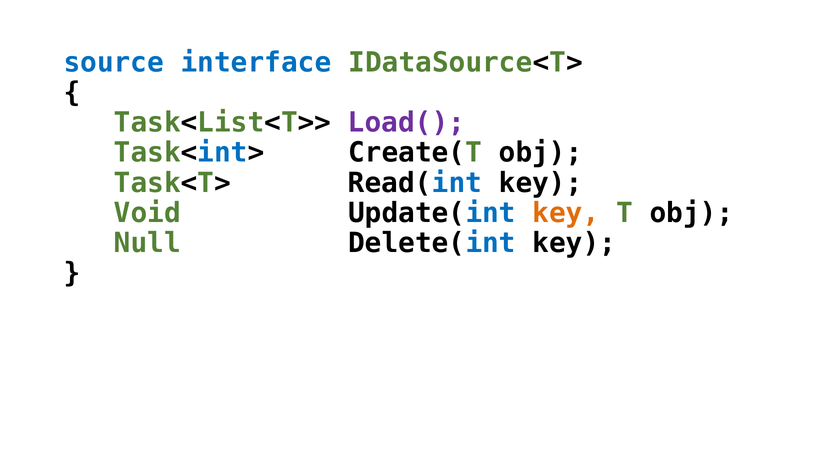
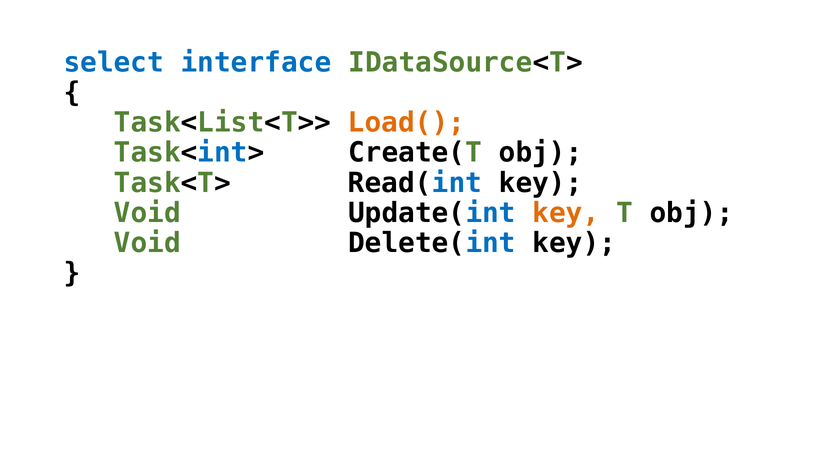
source: source -> select
Load( colour: purple -> orange
Null at (147, 243): Null -> Void
